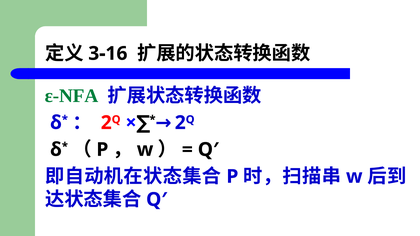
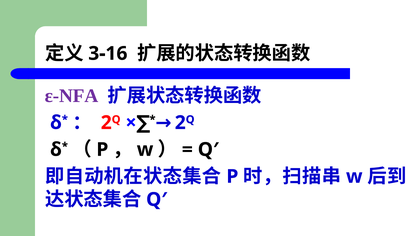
ε-NFA colour: green -> purple
